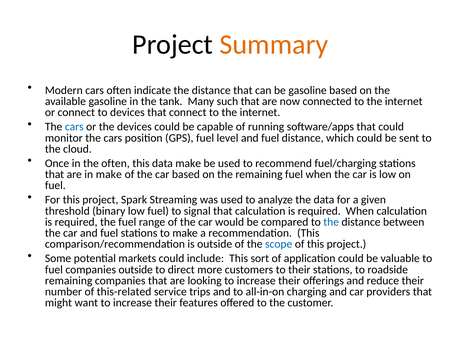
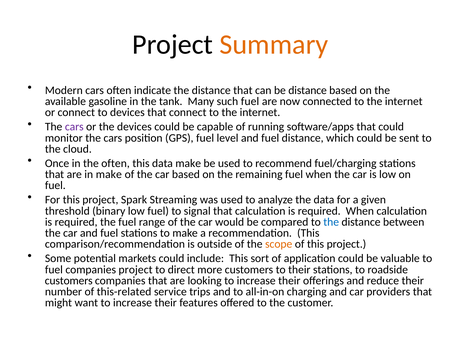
be gasoline: gasoline -> distance
such that: that -> fuel
cars at (74, 127) colour: blue -> purple
scope colour: blue -> orange
companies outside: outside -> project
remaining at (69, 280): remaining -> customers
